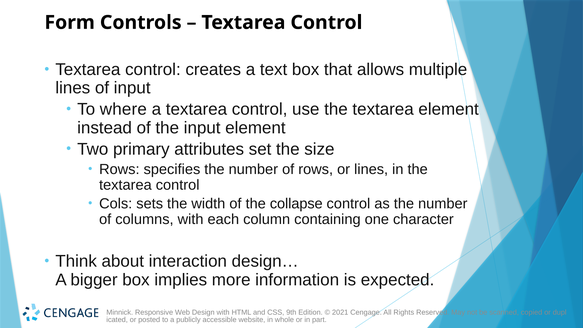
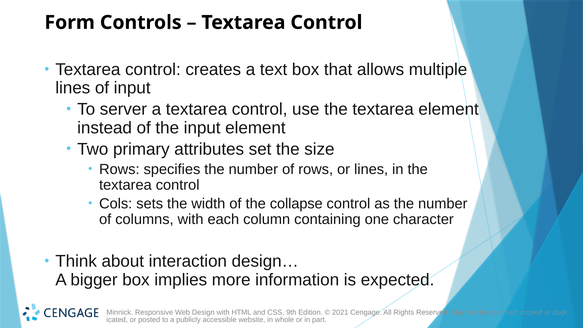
where: where -> server
